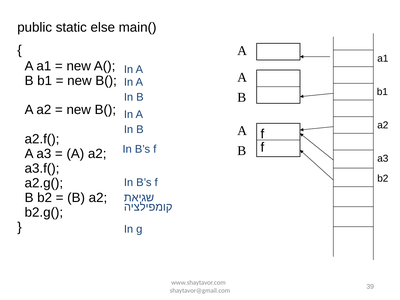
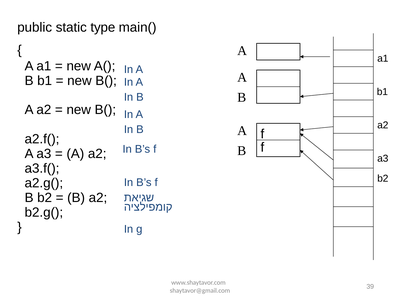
else: else -> type
